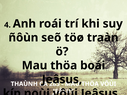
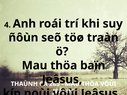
boái: boái -> baïn
